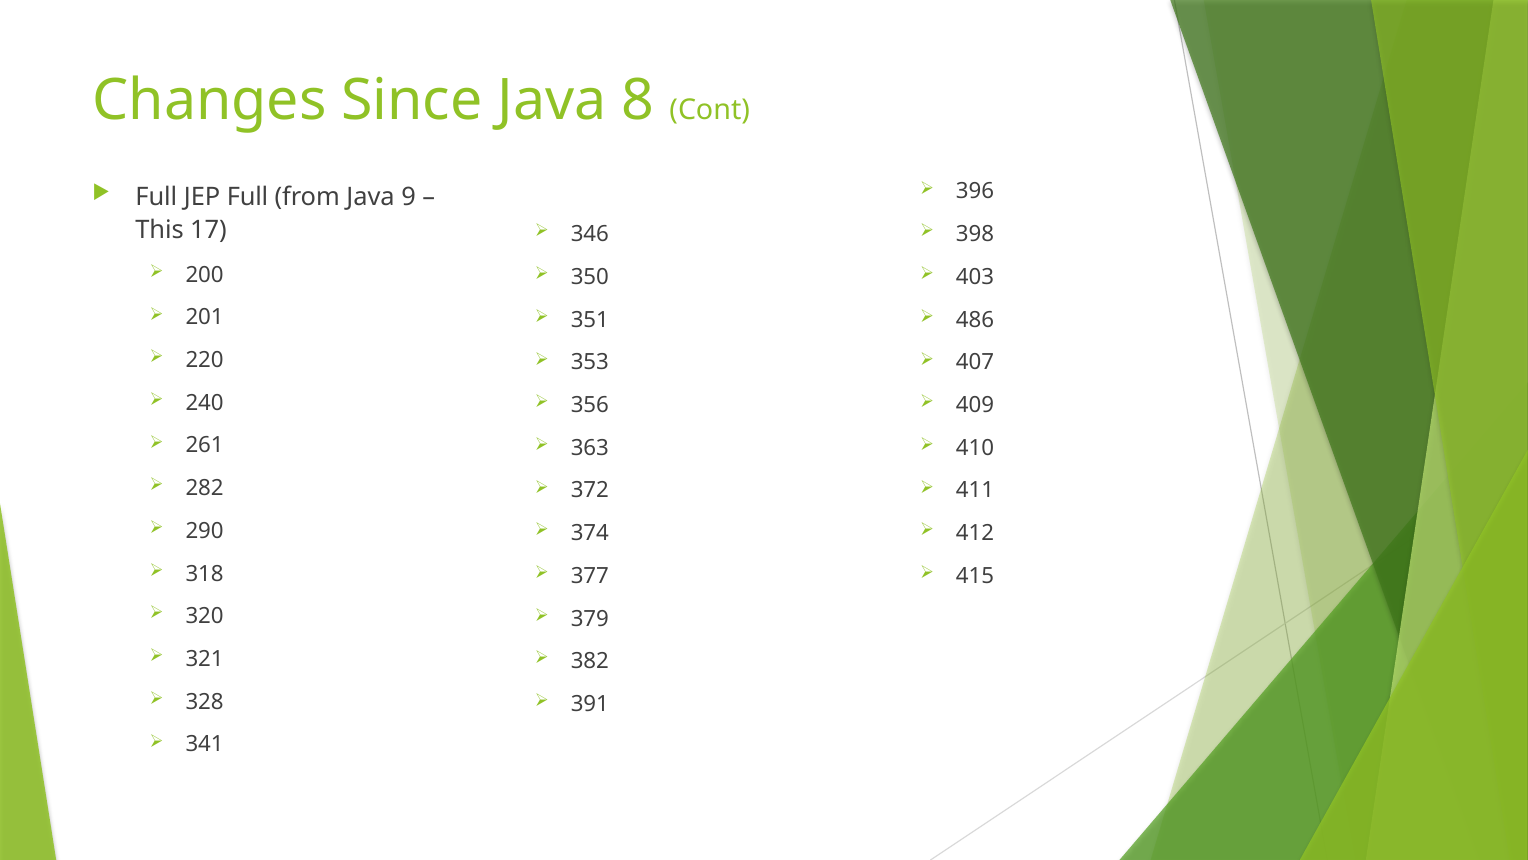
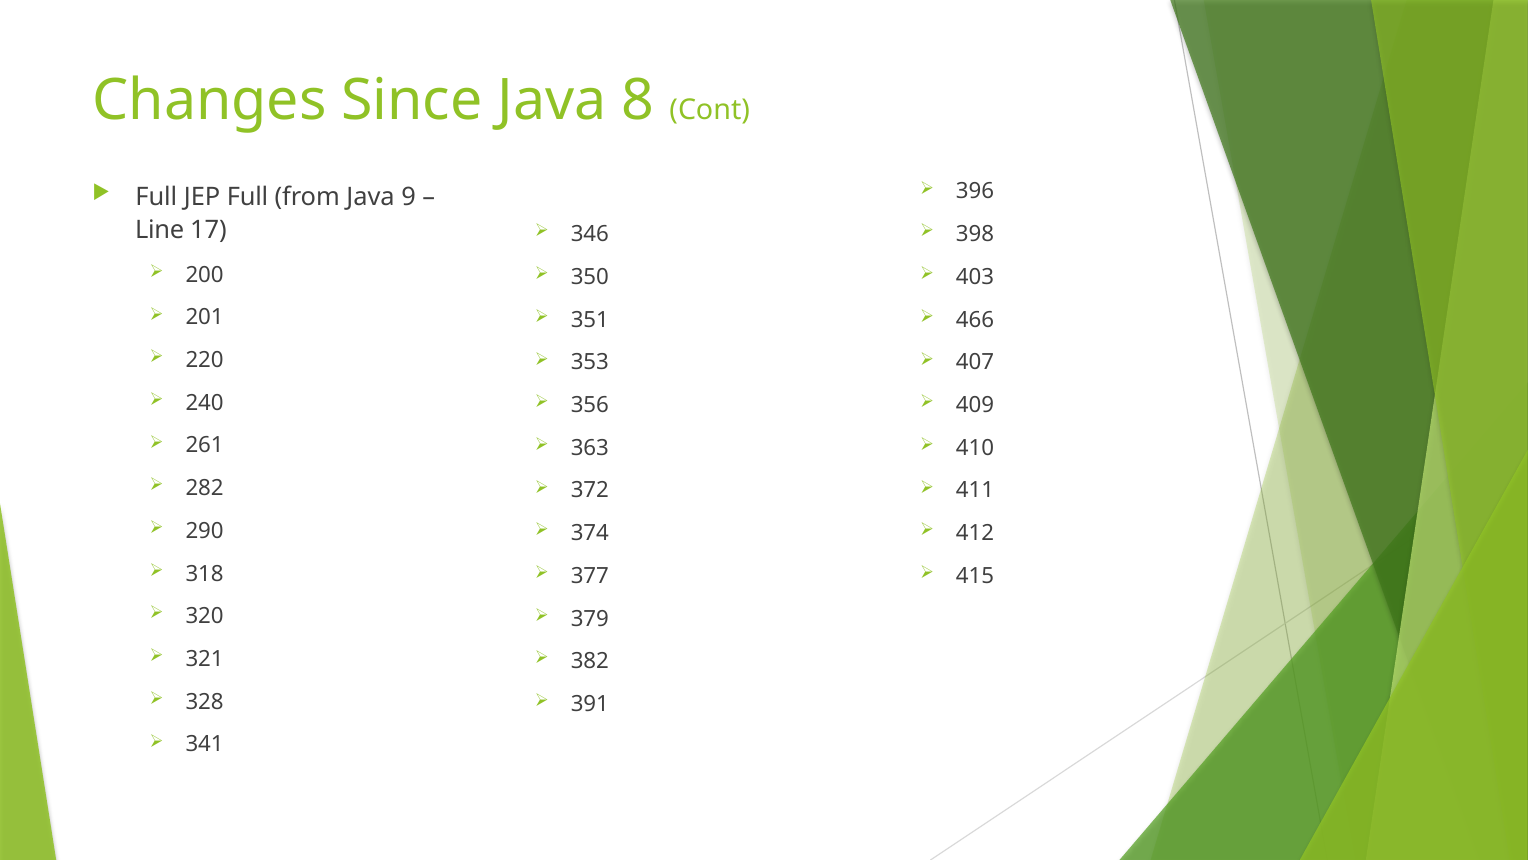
This: This -> Line
486: 486 -> 466
